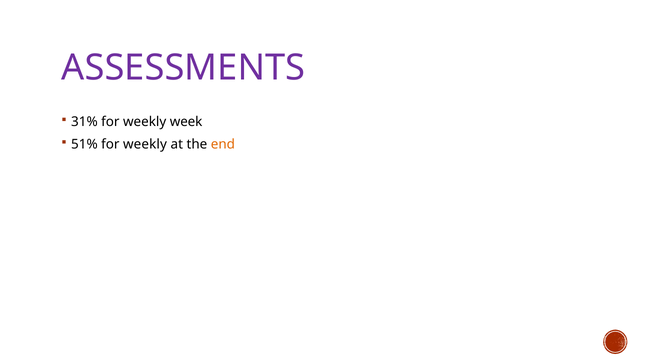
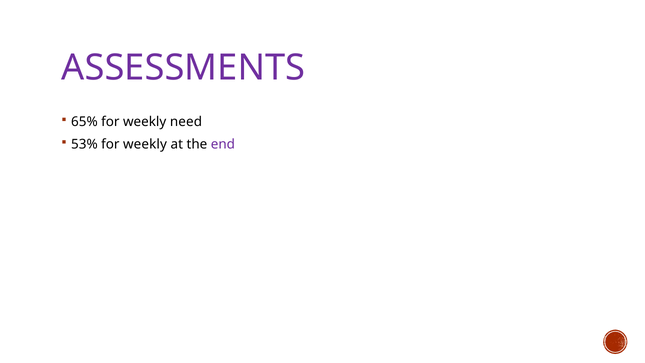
31%: 31% -> 65%
week: week -> need
51%: 51% -> 53%
end colour: orange -> purple
